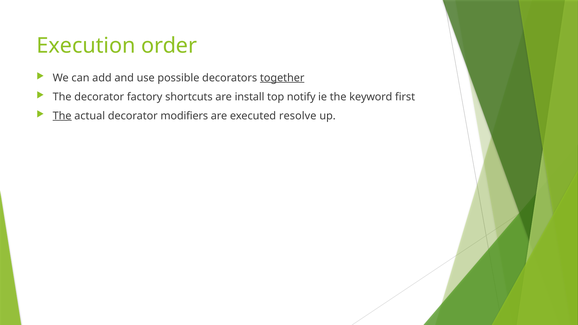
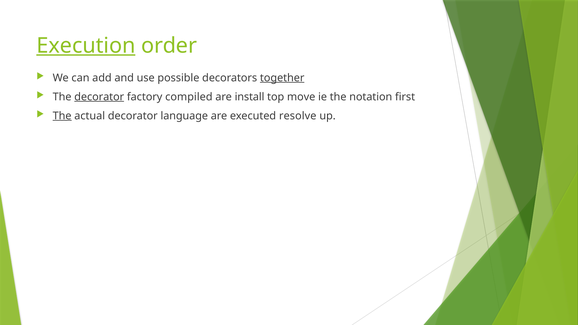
Execution underline: none -> present
decorator at (99, 97) underline: none -> present
shortcuts: shortcuts -> compiled
notify: notify -> move
keyword: keyword -> notation
modifiers: modifiers -> language
